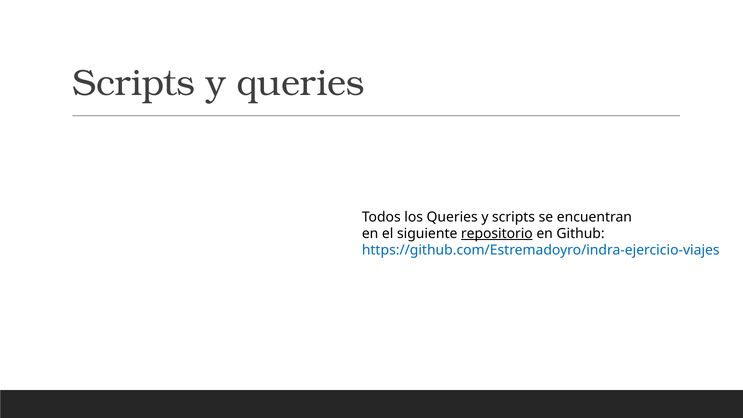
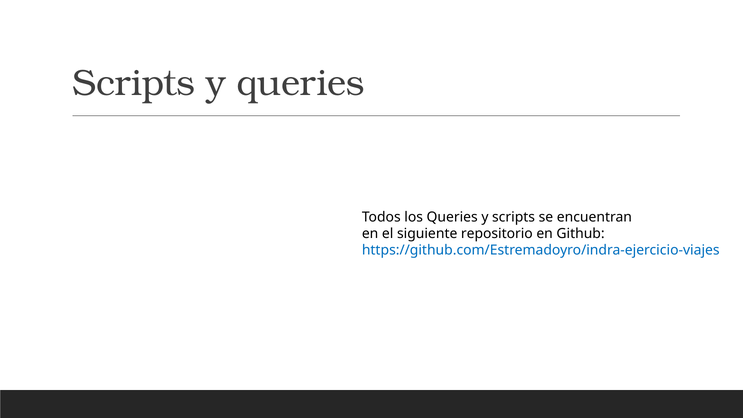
repositorio underline: present -> none
